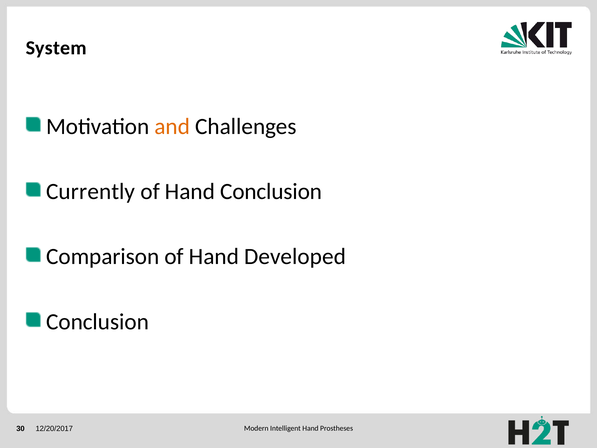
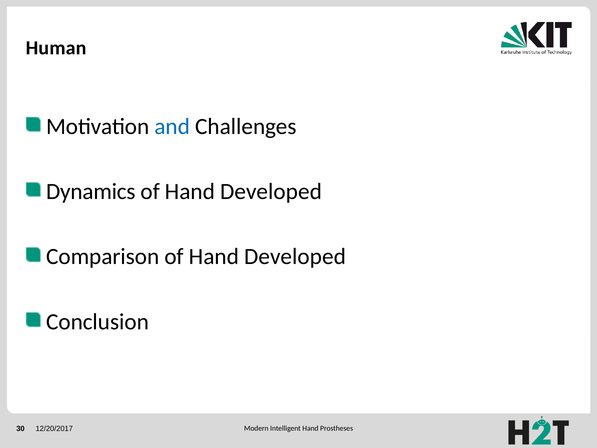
System: System -> Human
and colour: orange -> blue
Currently: Currently -> Dynamics
Conclusion at (271, 191): Conclusion -> Developed
